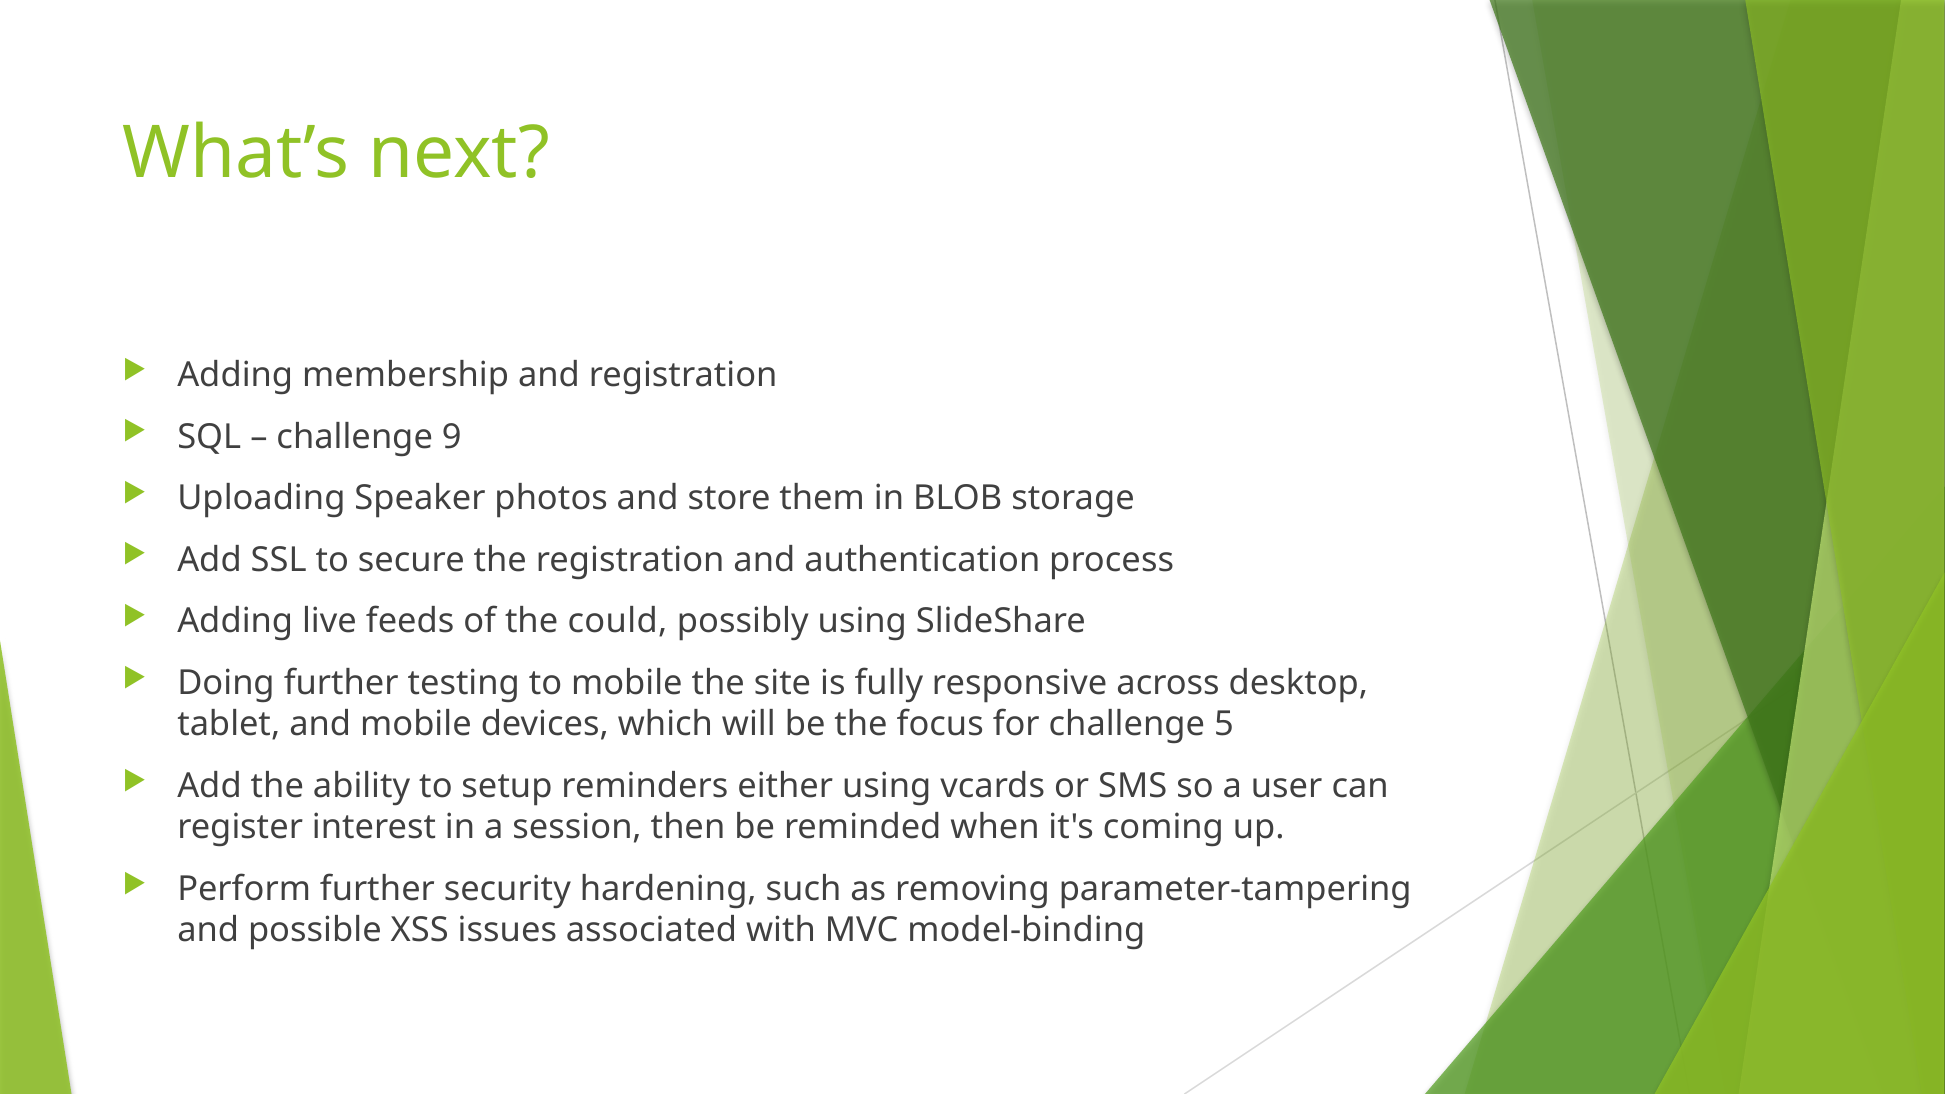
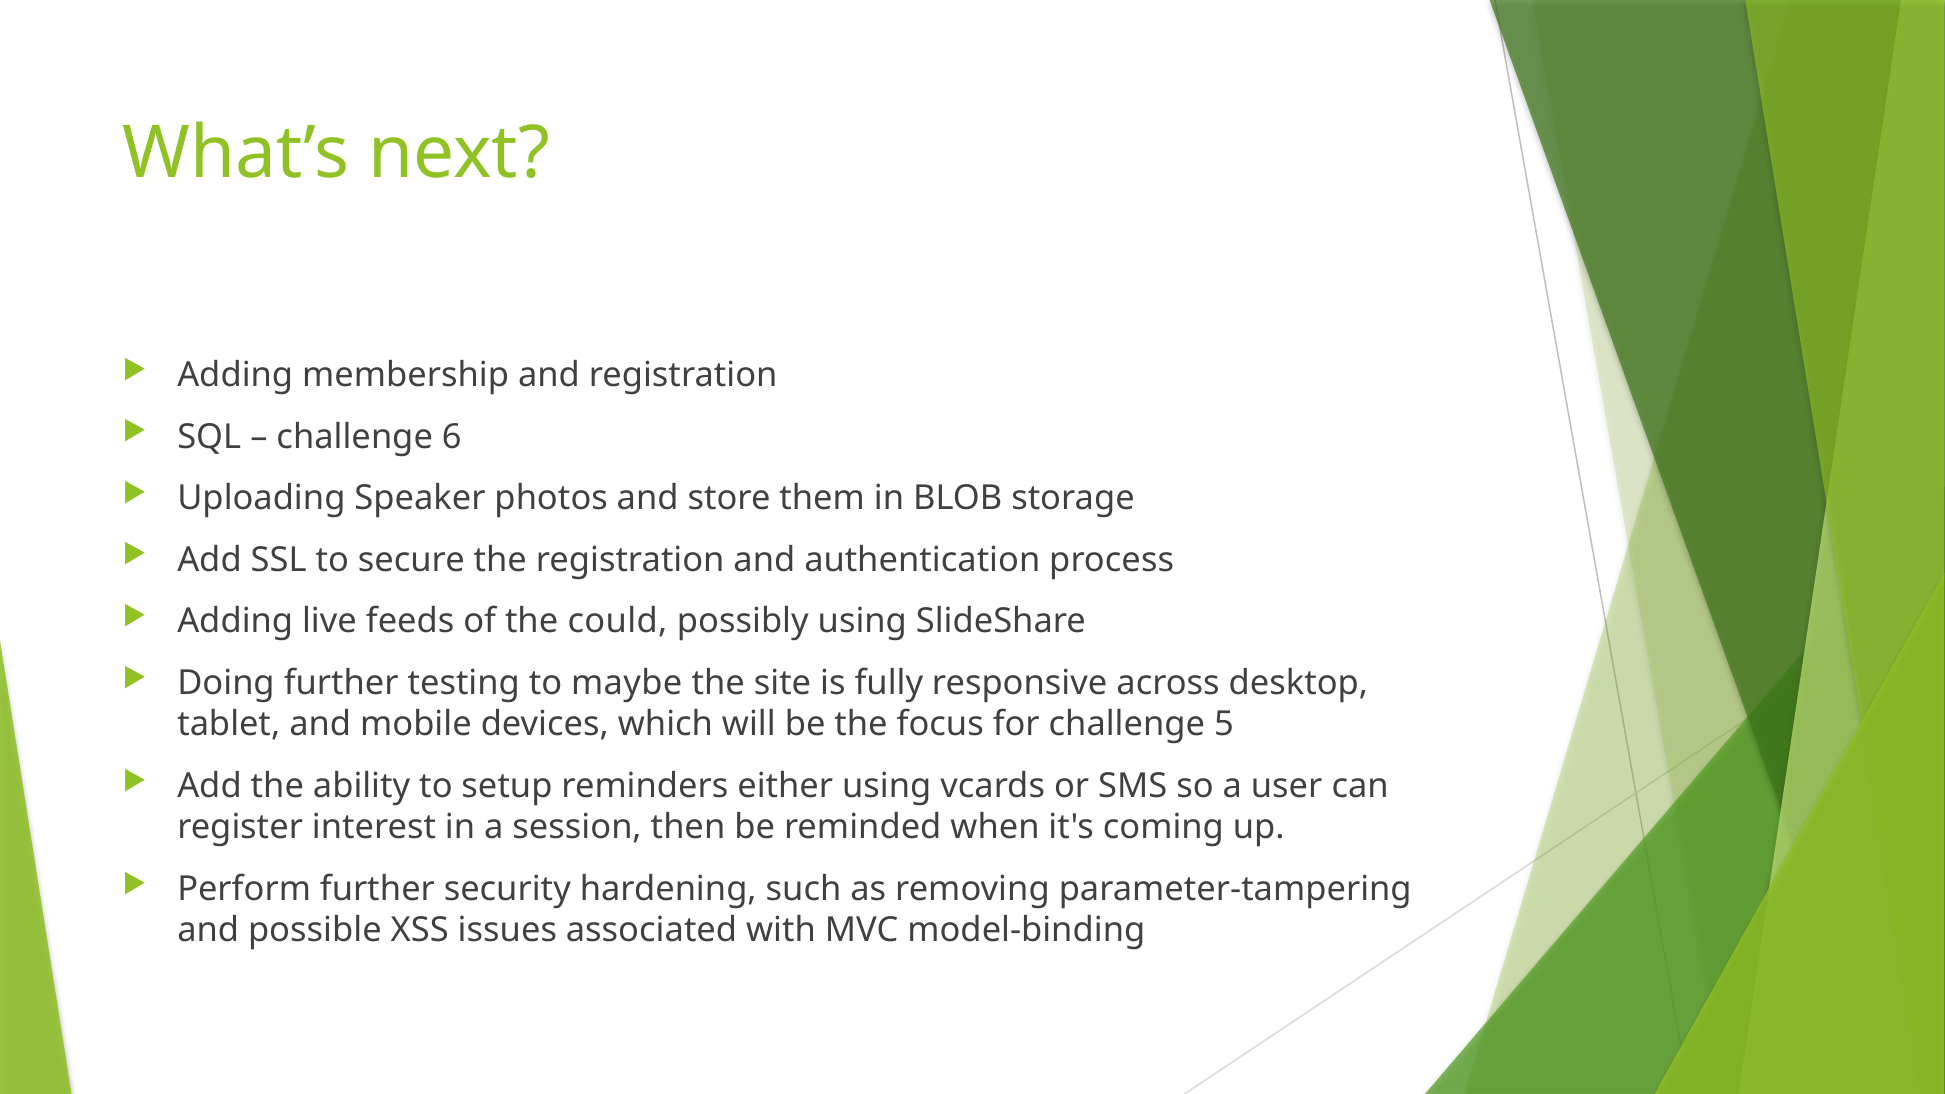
9: 9 -> 6
to mobile: mobile -> maybe
